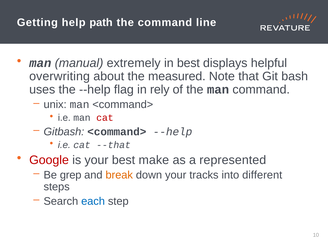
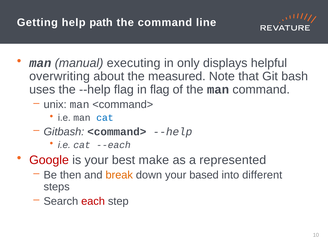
extremely: extremely -> executing
in best: best -> only
in rely: rely -> flag
cat at (105, 118) colour: red -> blue
--that: --that -> --each
grep: grep -> then
tracks: tracks -> based
each colour: blue -> red
